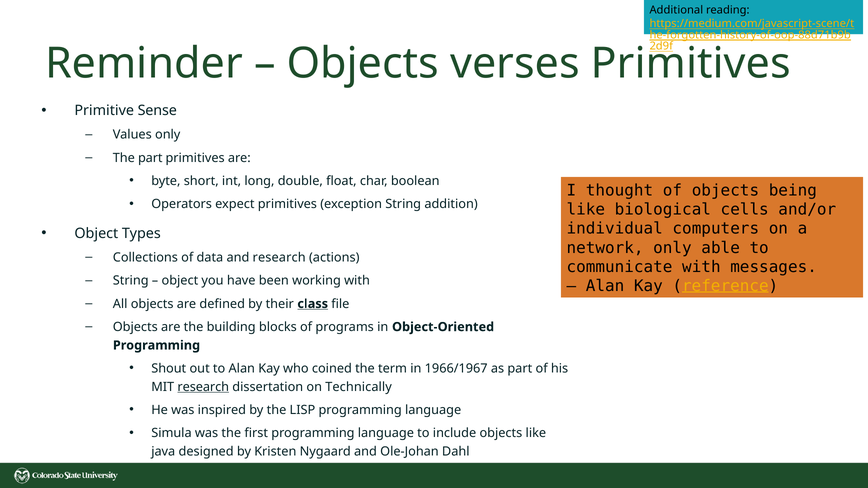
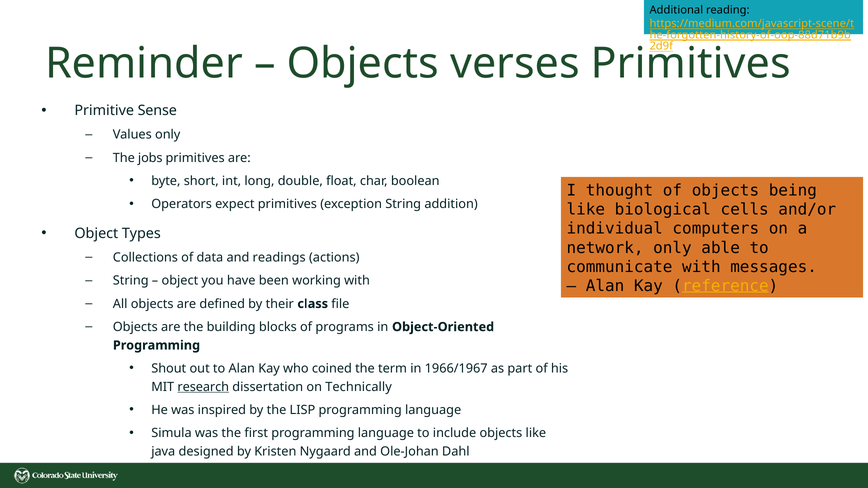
The part: part -> jobs
and research: research -> readings
class underline: present -> none
